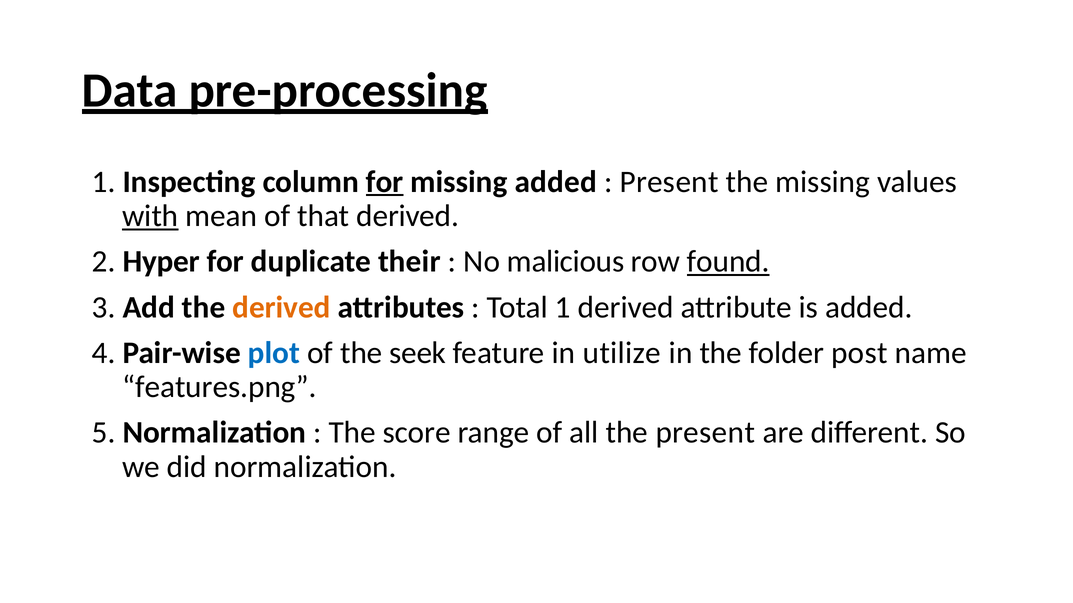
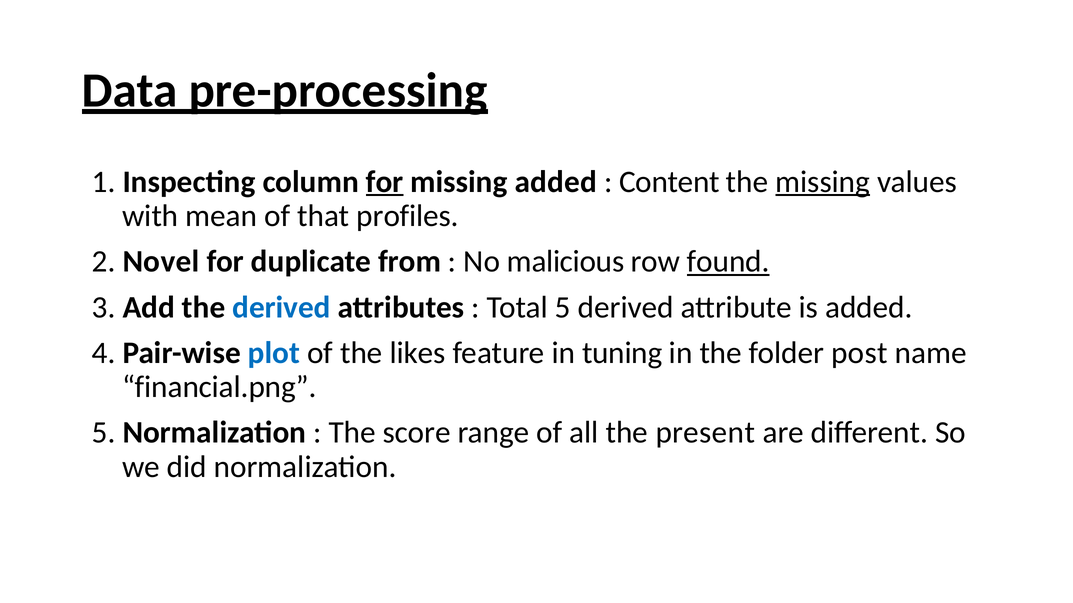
Present at (669, 182): Present -> Content
missing at (823, 182) underline: none -> present
with underline: present -> none
that derived: derived -> profiles
Hyper: Hyper -> Novel
their: their -> from
derived at (282, 307) colour: orange -> blue
Total 1: 1 -> 5
seek: seek -> likes
utilize: utilize -> tuning
features.png: features.png -> financial.png
